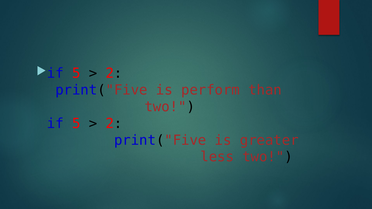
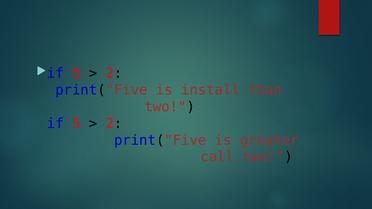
perform: perform -> install
less: less -> call
